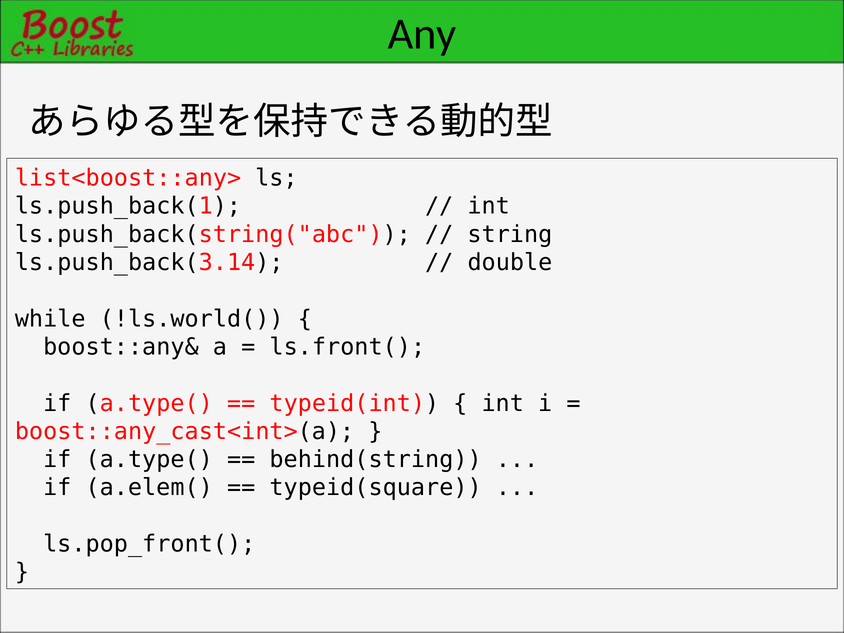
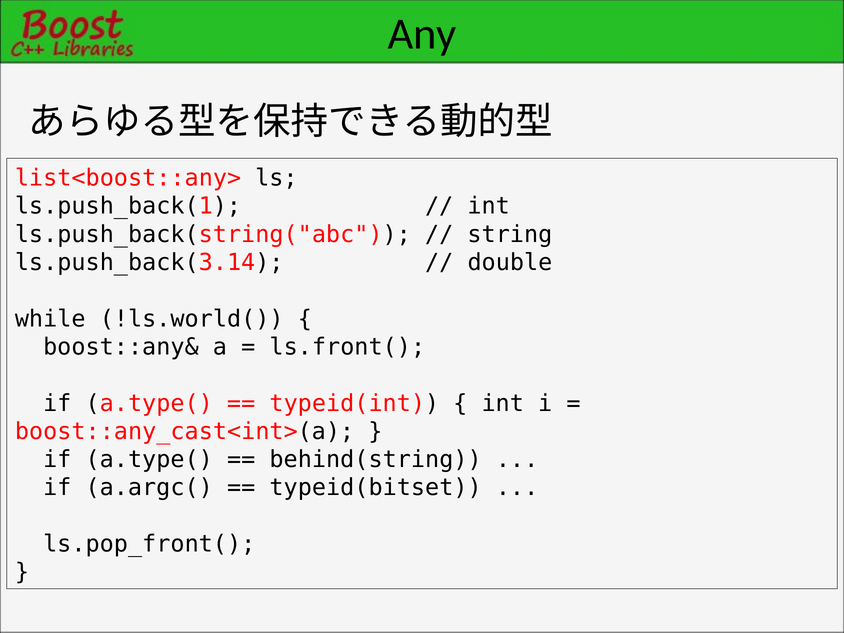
a.elem(: a.elem( -> a.argc(
typeid(square: typeid(square -> typeid(bitset
